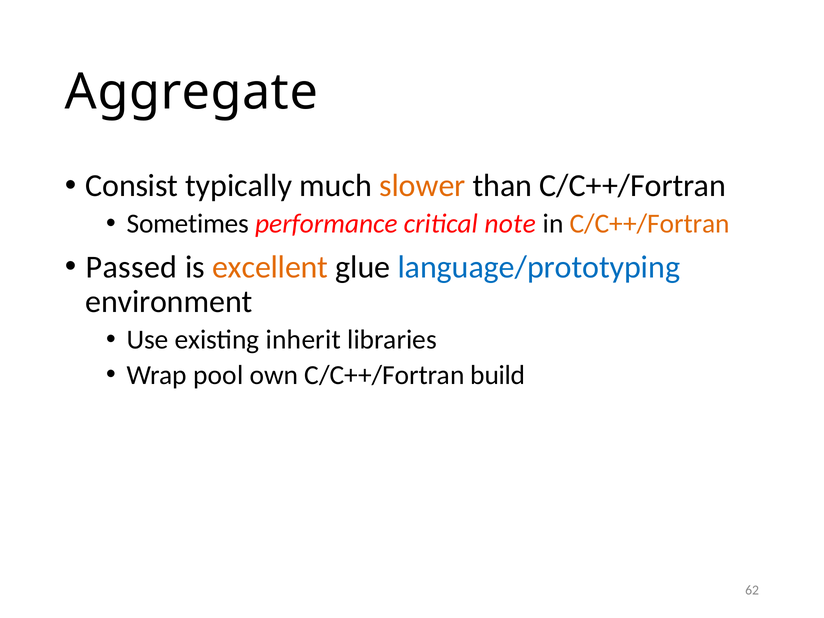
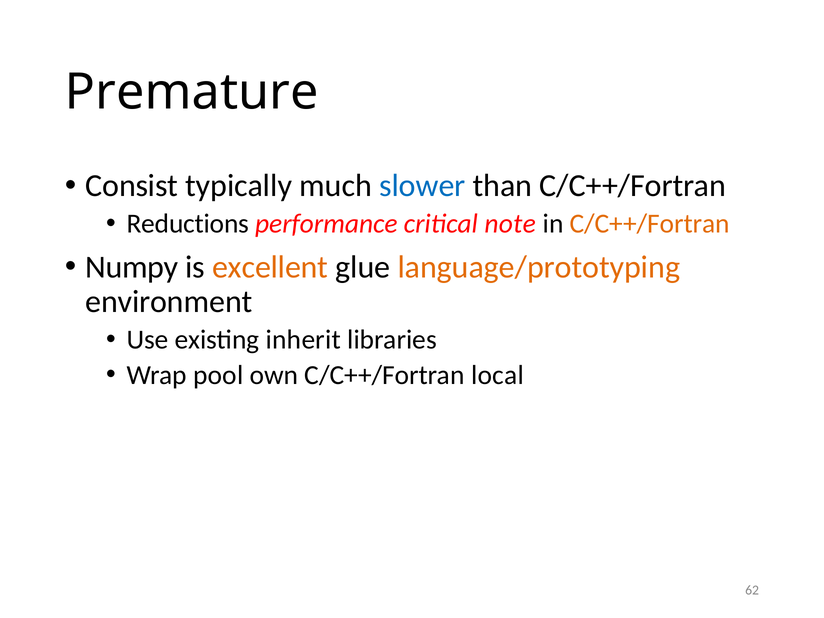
Aggregate: Aggregate -> Premature
slower colour: orange -> blue
Sometimes: Sometimes -> Reductions
Passed: Passed -> Numpy
language/prototyping colour: blue -> orange
build: build -> local
